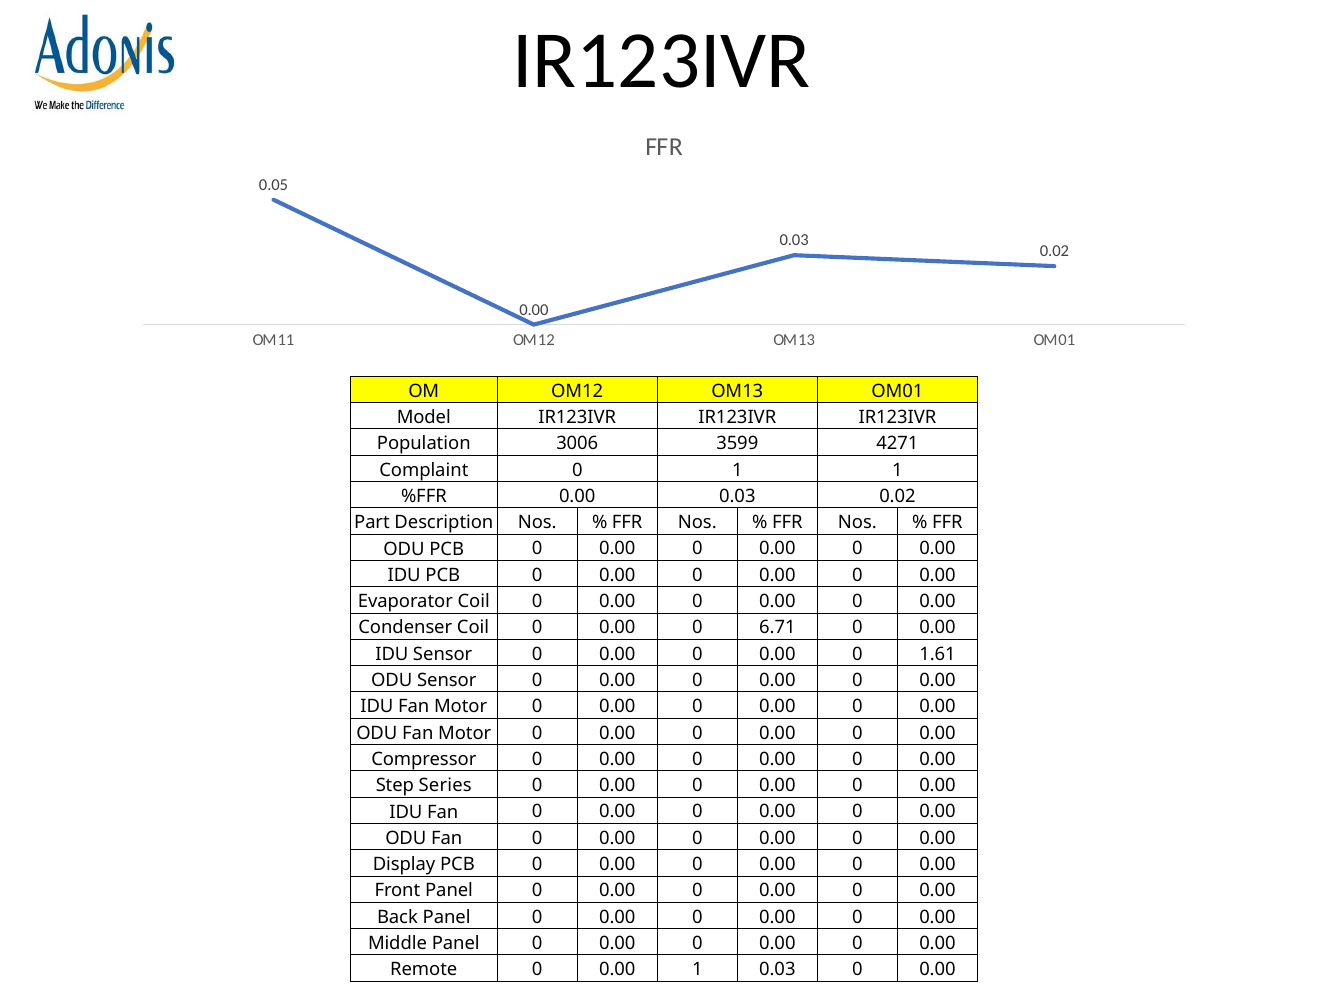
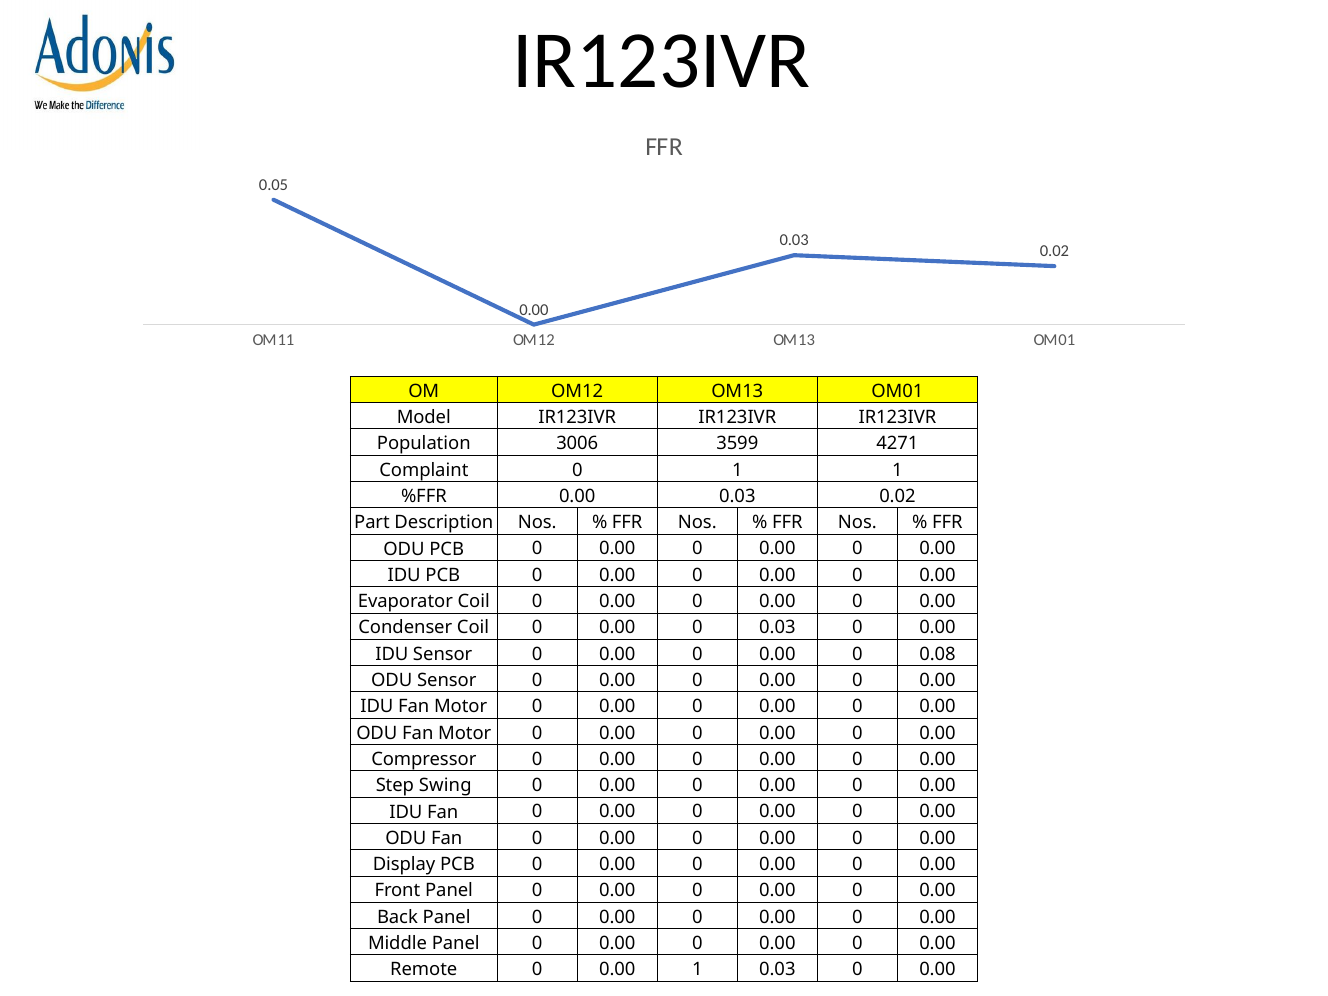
0 6.71: 6.71 -> 0.03
1.61: 1.61 -> 0.08
Series: Series -> Swing
